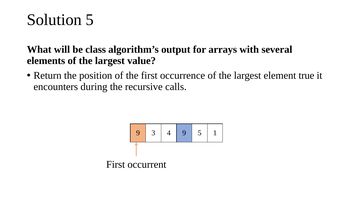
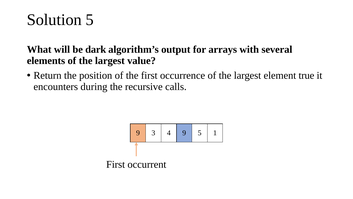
class: class -> dark
